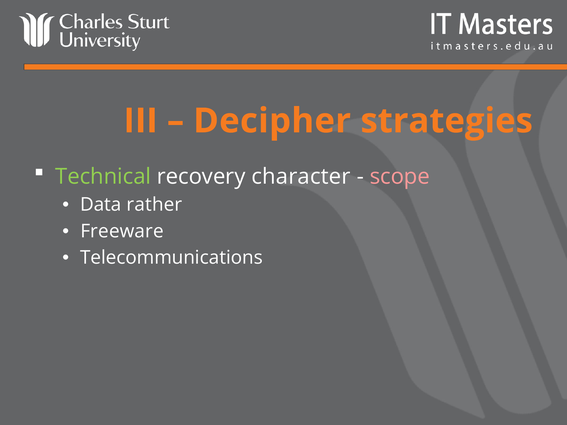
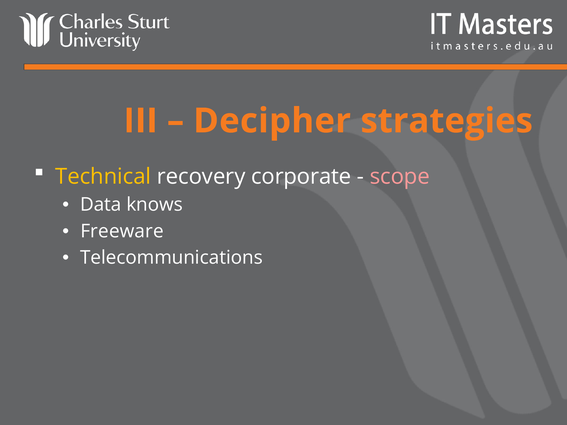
Technical colour: light green -> yellow
character: character -> corporate
rather: rather -> knows
